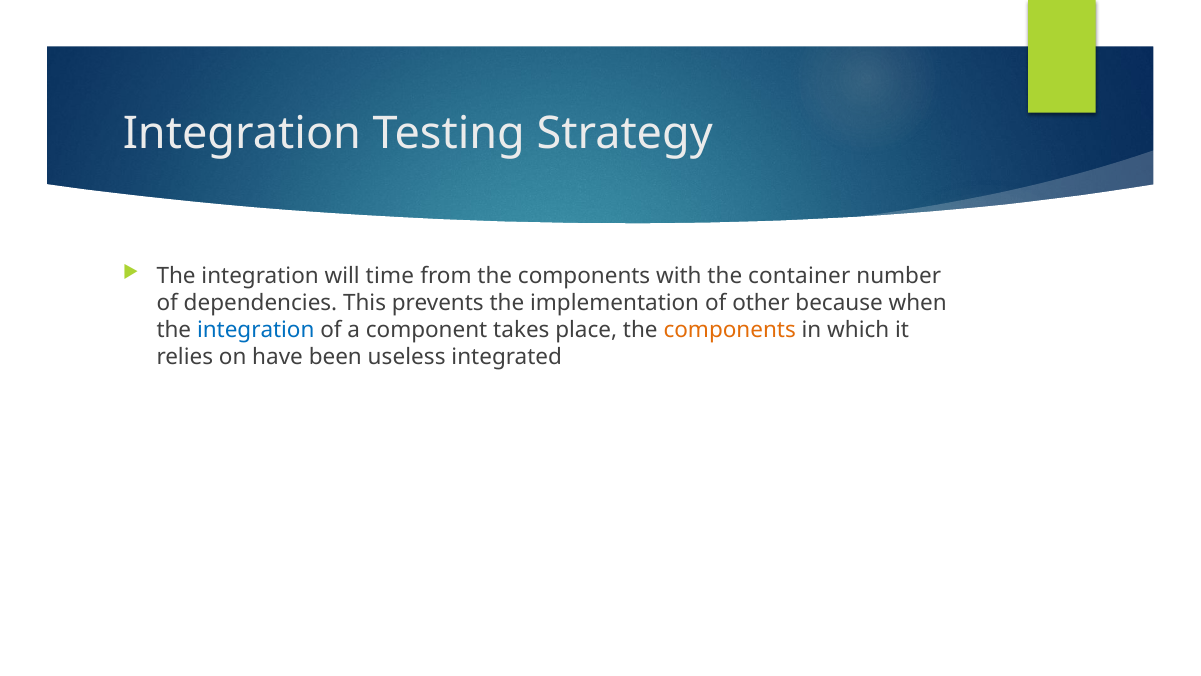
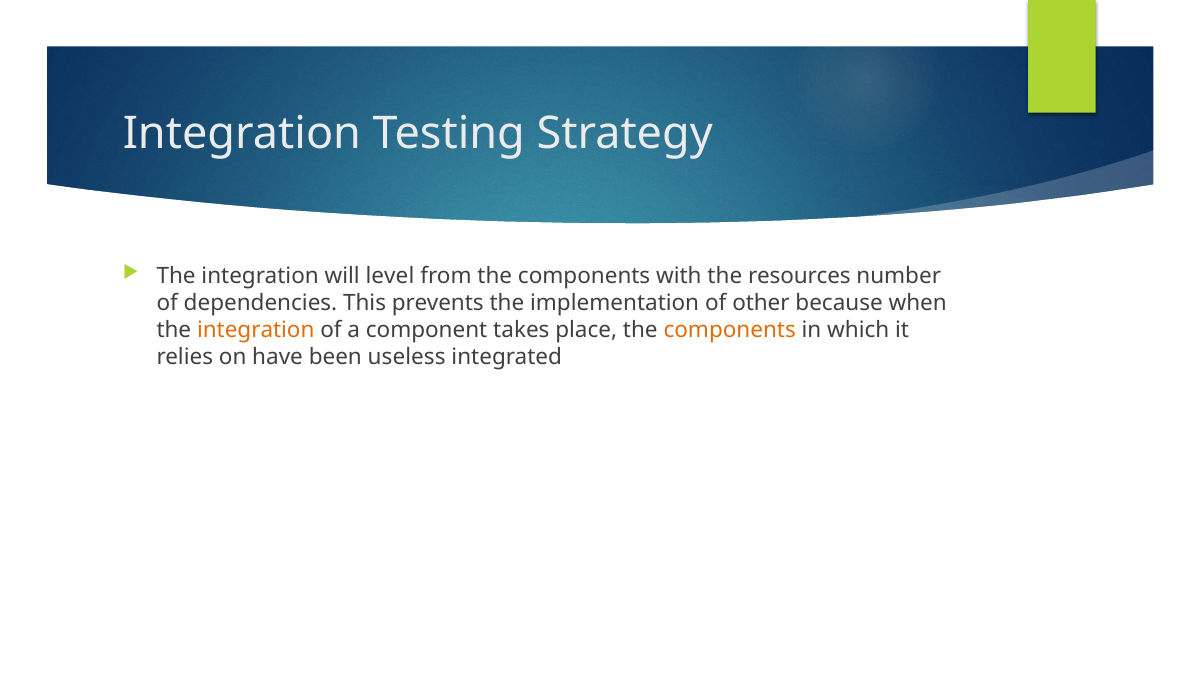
time: time -> level
container: container -> resources
integration at (256, 330) colour: blue -> orange
